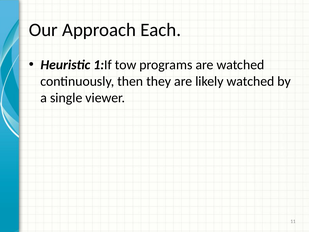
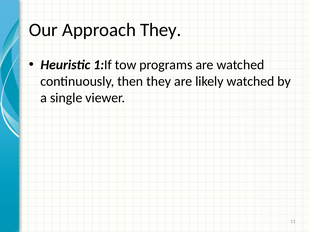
Approach Each: Each -> They
